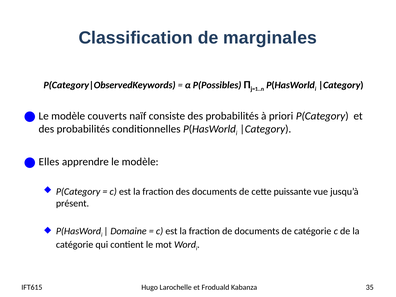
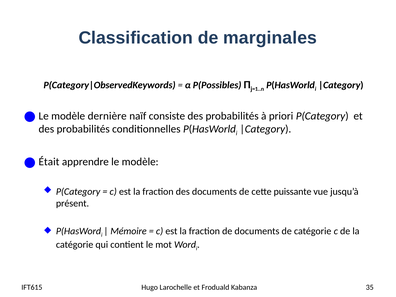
couverts: couverts -> dernière
Elles: Elles -> Était
Domaine: Domaine -> Mémoire
